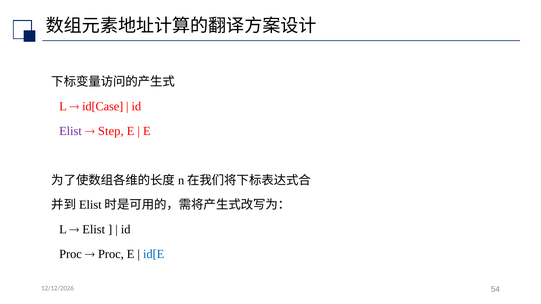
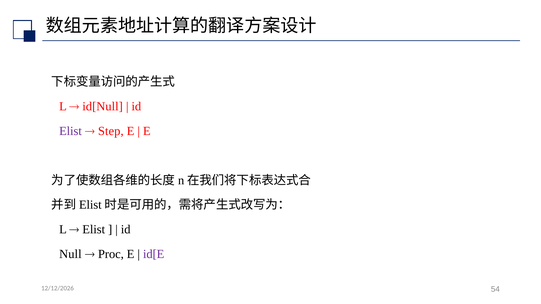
id[Case: id[Case -> id[Null
Proc at (71, 254): Proc -> Null
id[E colour: blue -> purple
